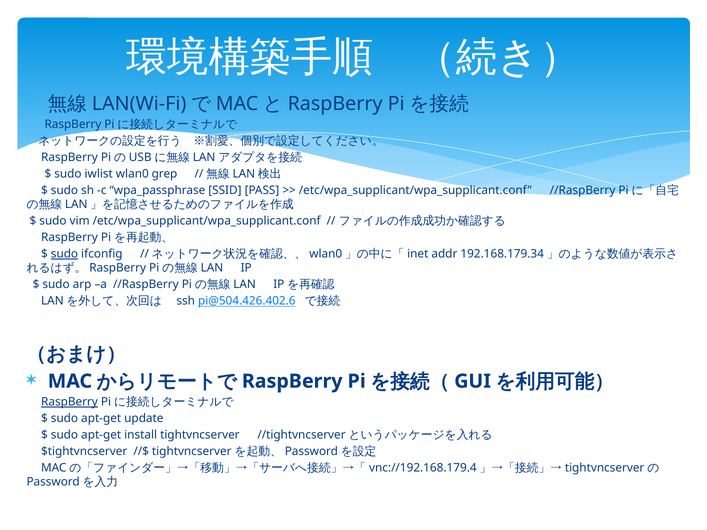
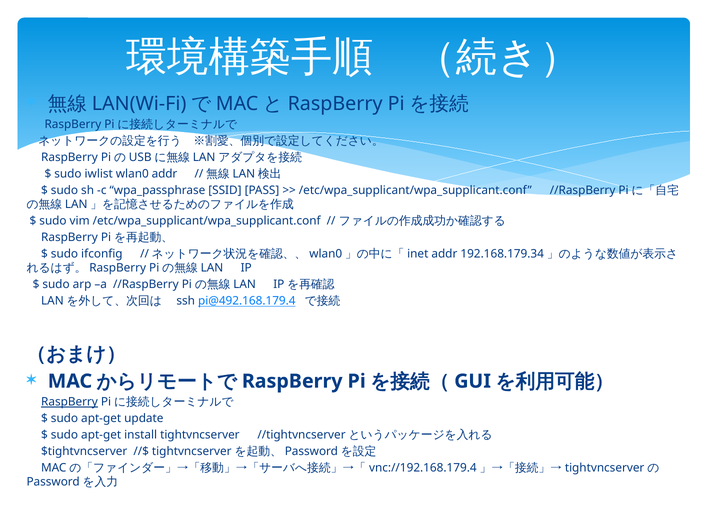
wlan0 grep: grep -> addr
sudo at (64, 254) underline: present -> none
pi@504.426.402.6: pi@504.426.402.6 -> pi@492.168.179.4
